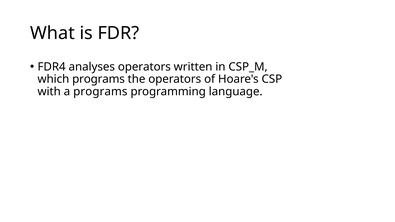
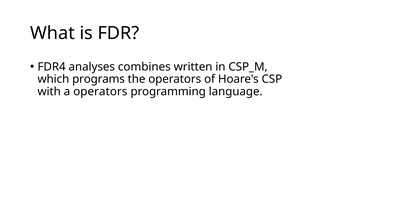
analyses operators: operators -> combines
a programs: programs -> operators
